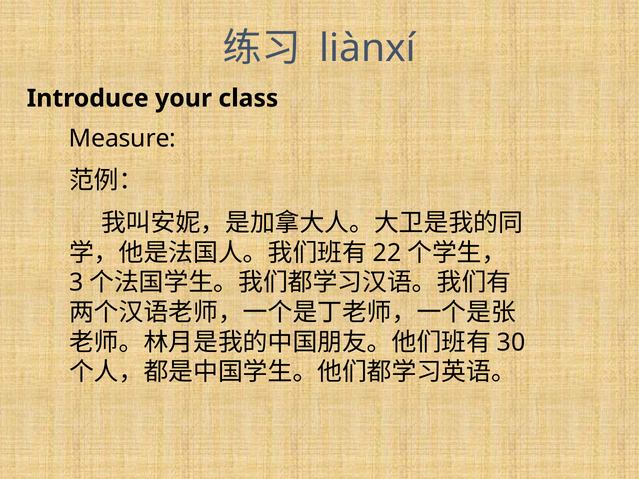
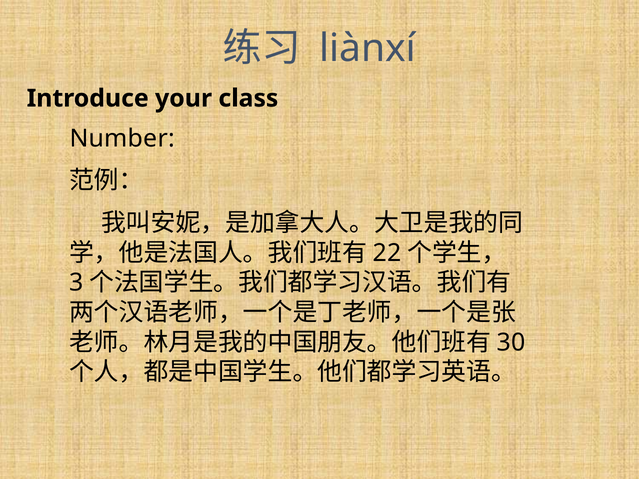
Measure: Measure -> Number
